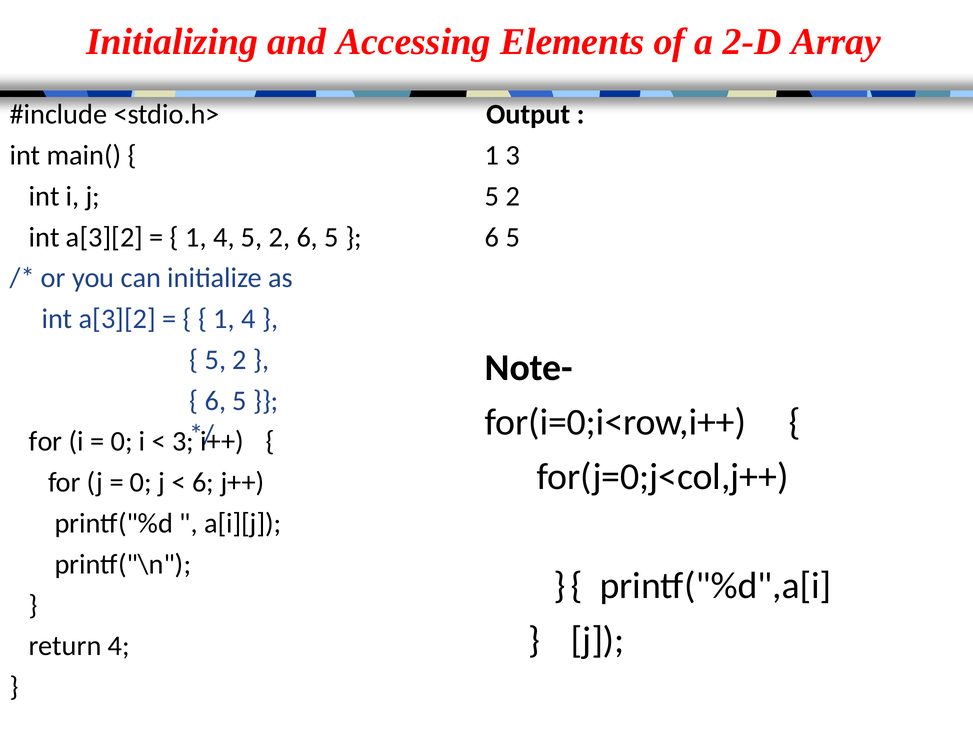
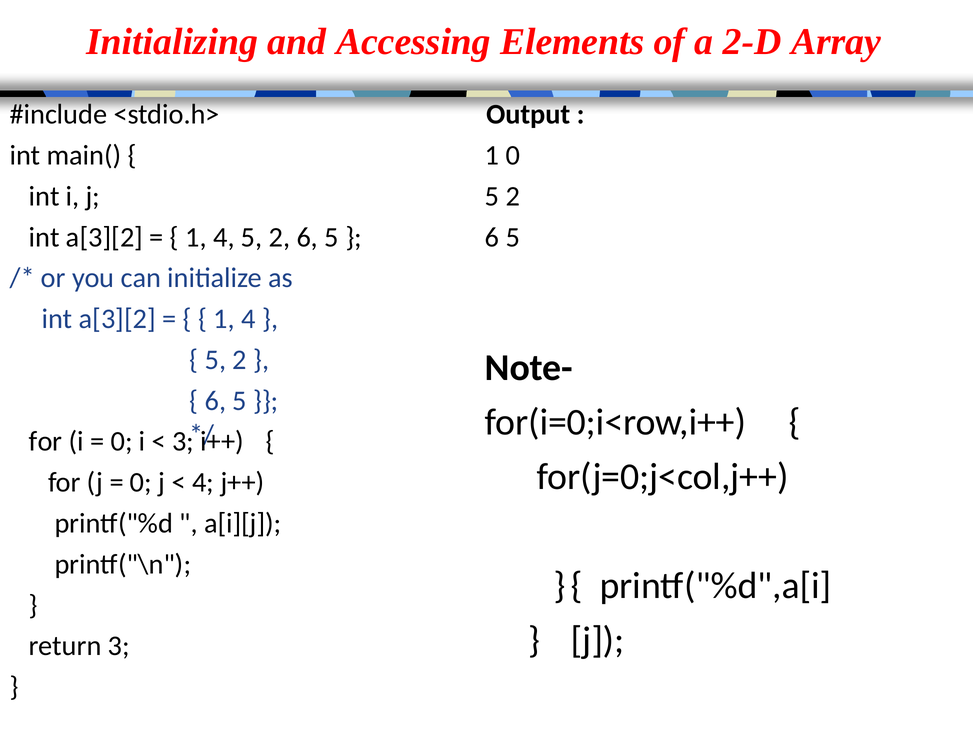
1 3: 3 -> 0
6 at (203, 482): 6 -> 4
return 4: 4 -> 3
